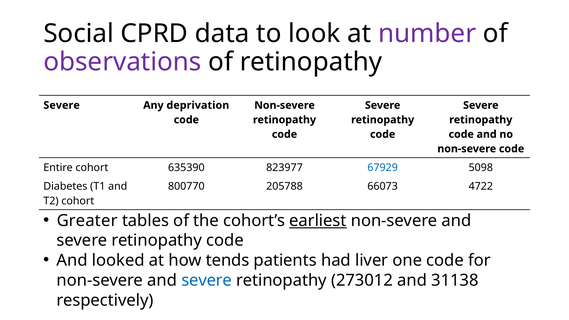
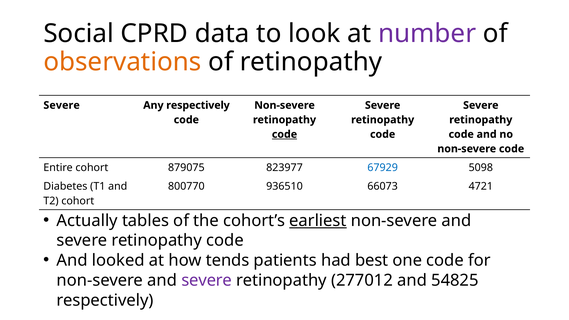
observations colour: purple -> orange
Any deprivation: deprivation -> respectively
code at (284, 134) underline: none -> present
635390: 635390 -> 879075
205788: 205788 -> 936510
4722: 4722 -> 4721
Greater: Greater -> Actually
liver: liver -> best
severe at (207, 280) colour: blue -> purple
273012: 273012 -> 277012
31138: 31138 -> 54825
